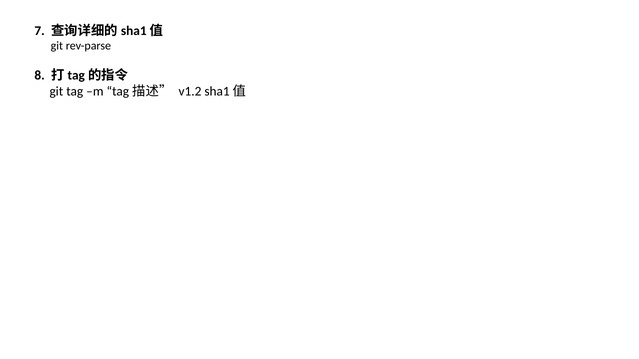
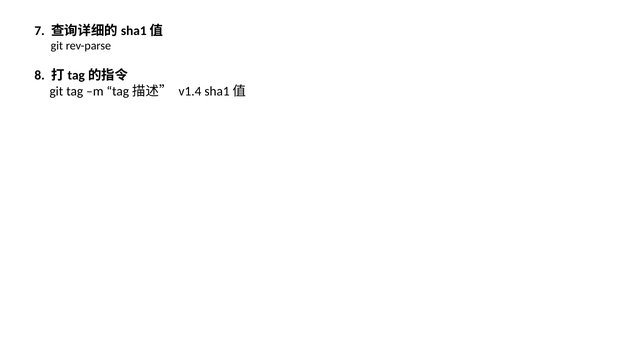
v1.2: v1.2 -> v1.4
